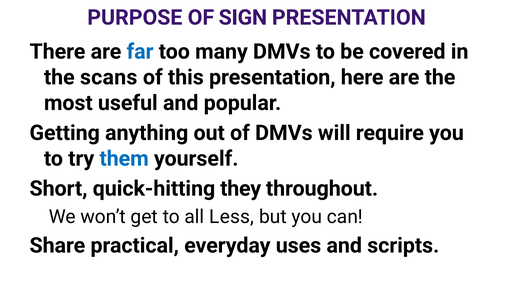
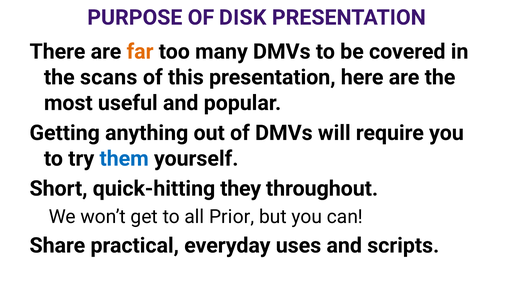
SIGN: SIGN -> DISK
far colour: blue -> orange
Less: Less -> Prior
